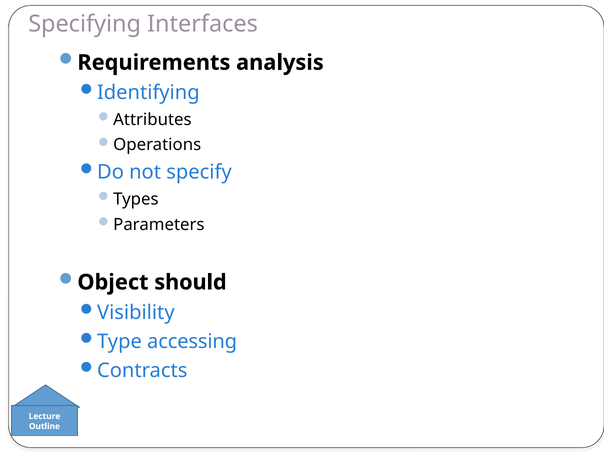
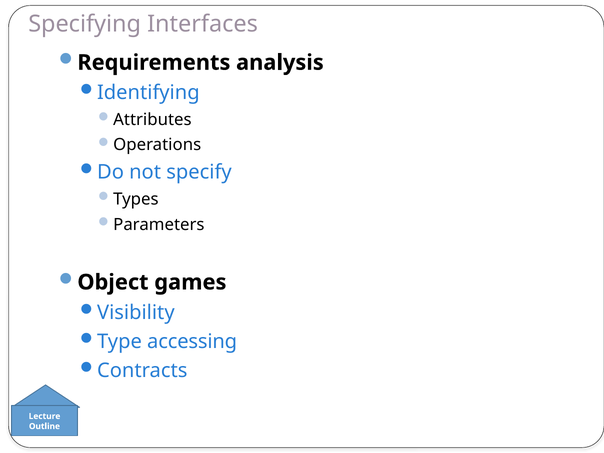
should: should -> games
